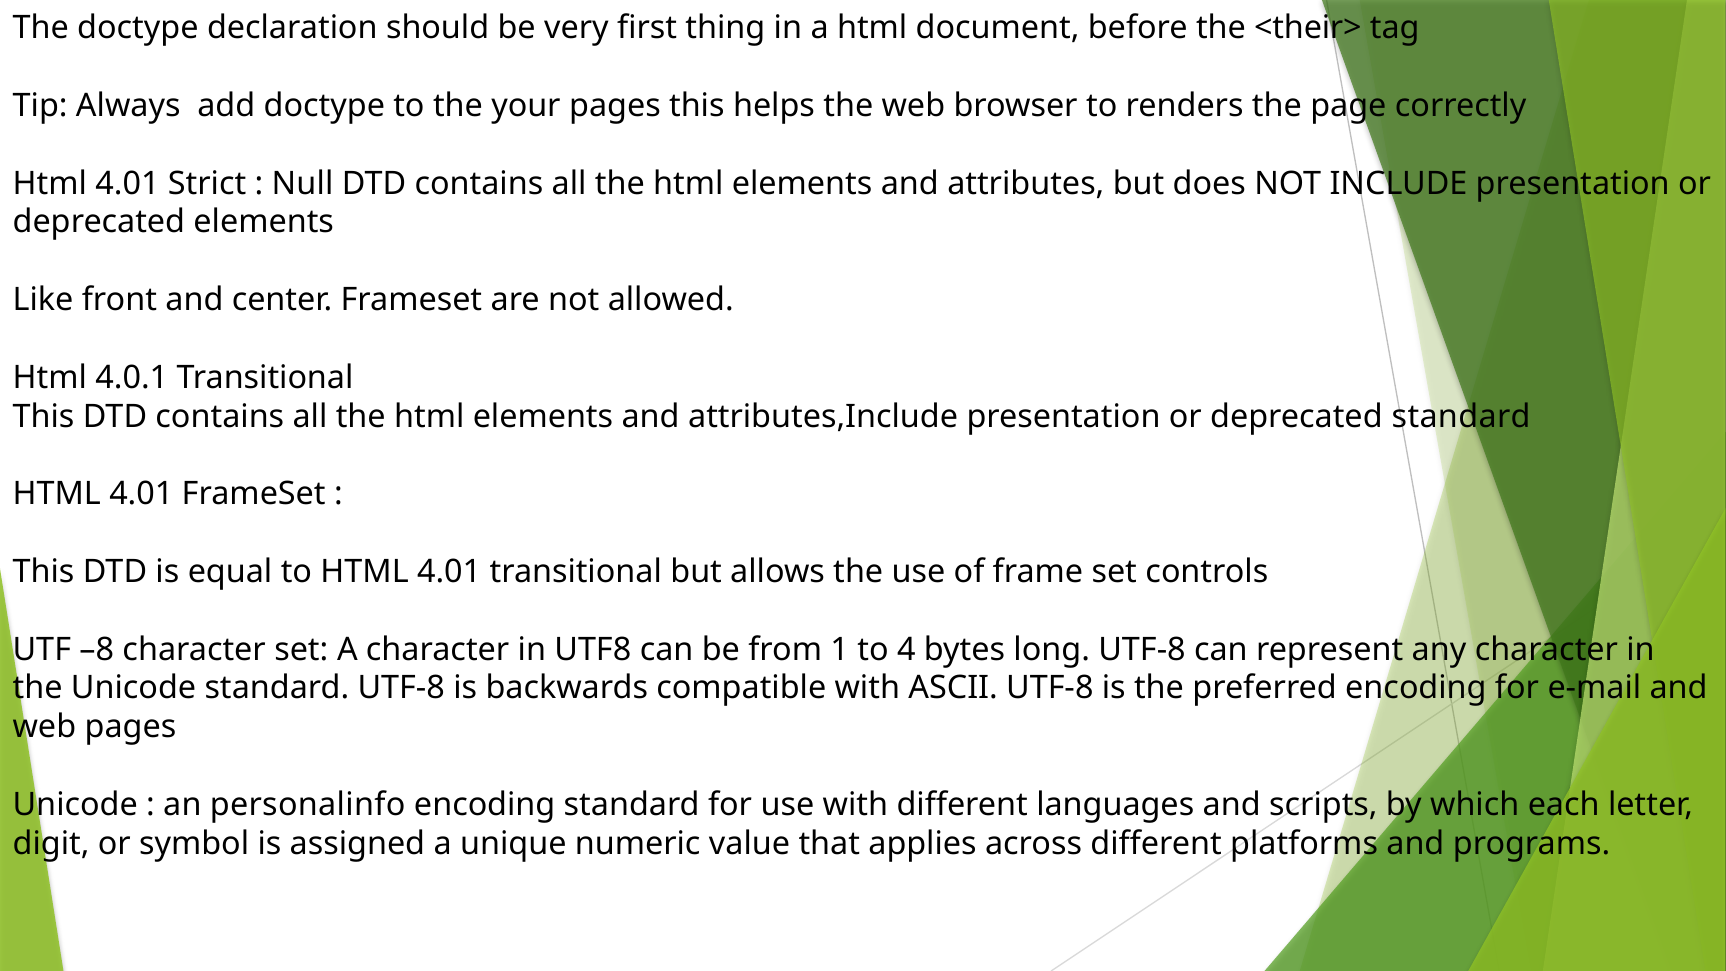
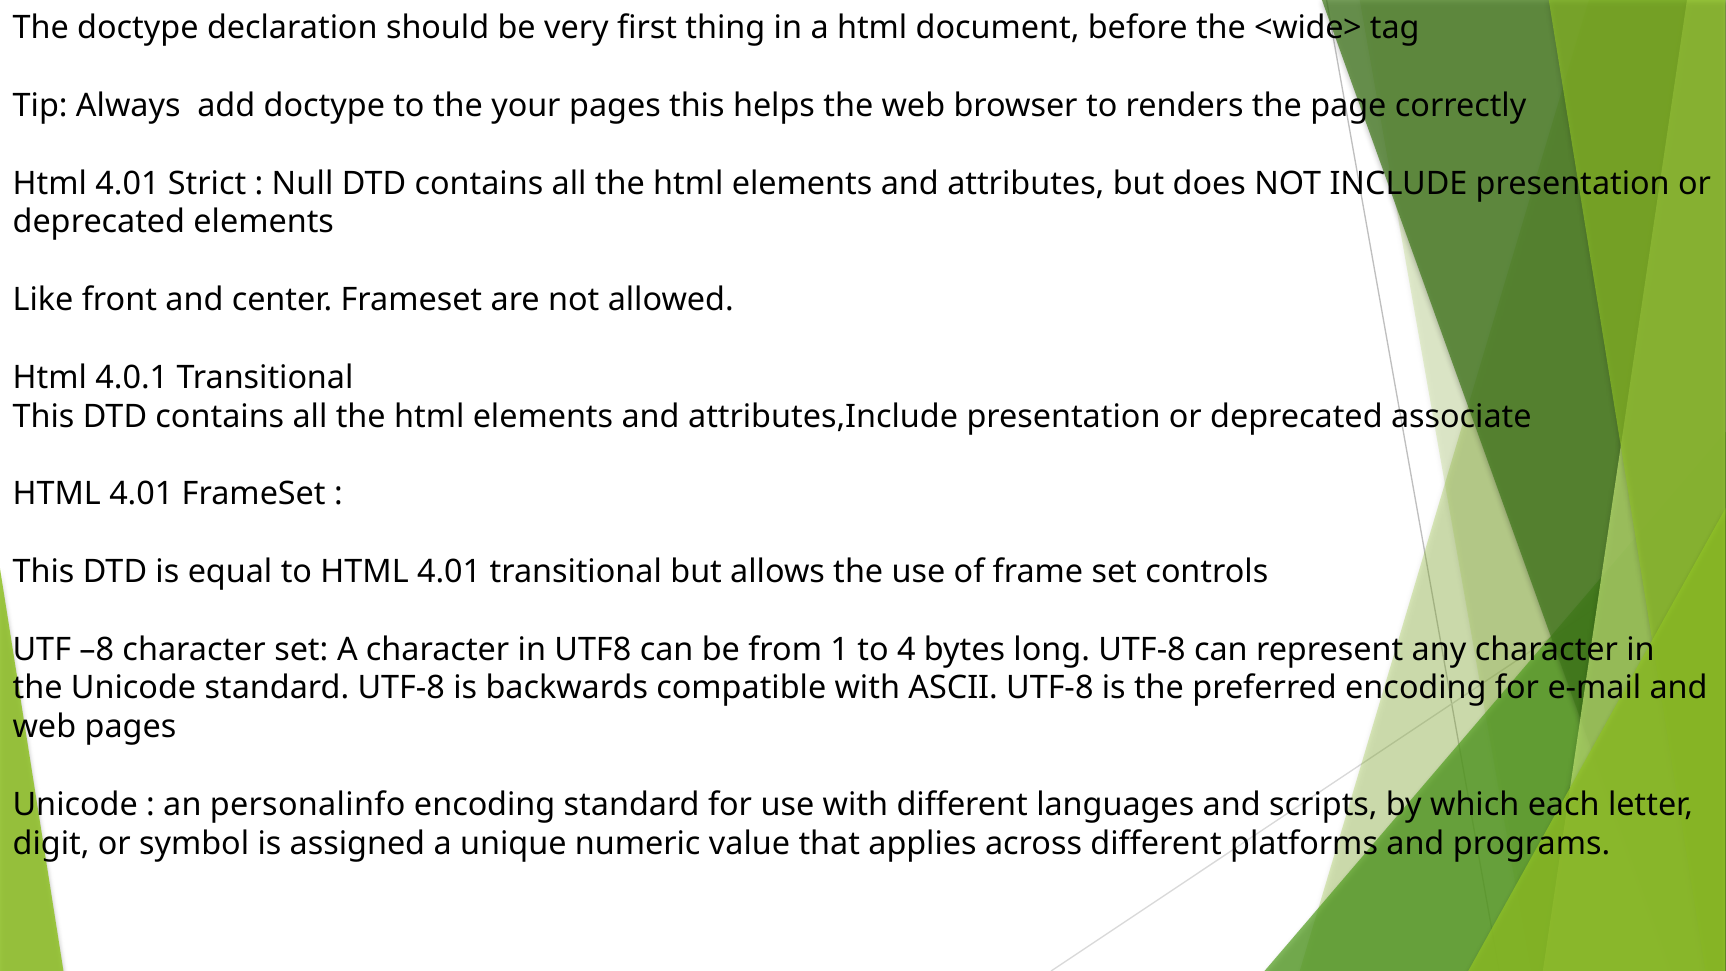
<their>: <their> -> <wide>
deprecated standard: standard -> associate
